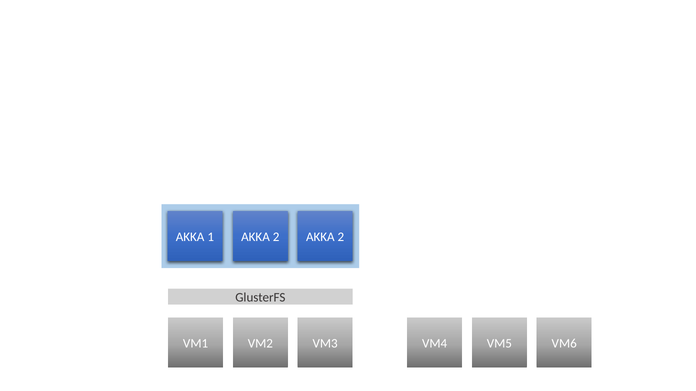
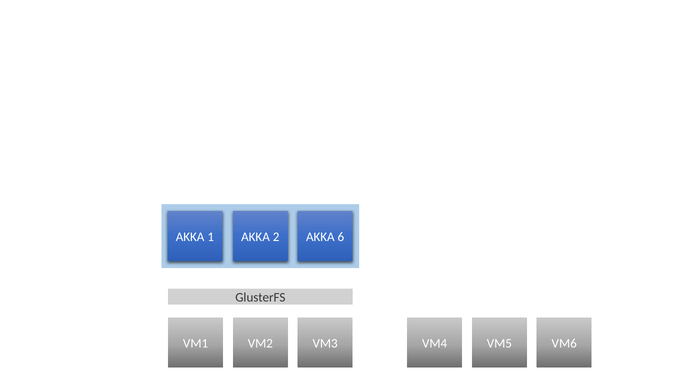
2 at (341, 237): 2 -> 6
